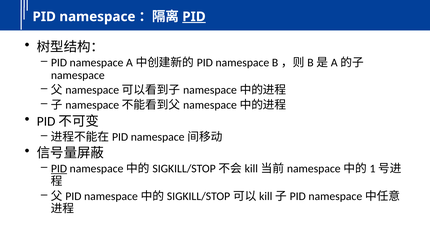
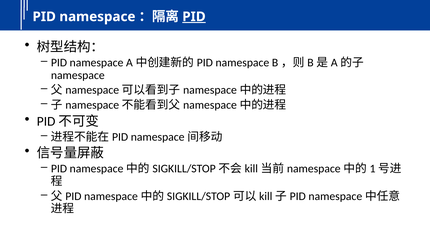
PID at (59, 169) underline: present -> none
